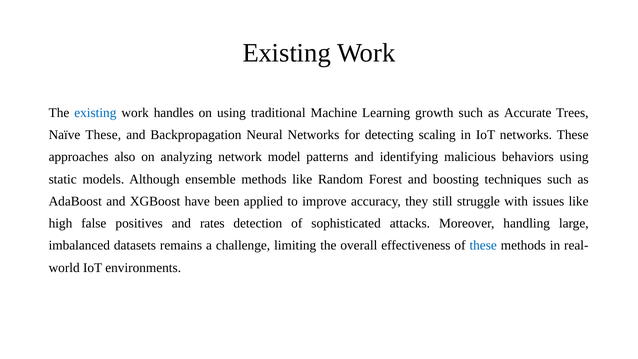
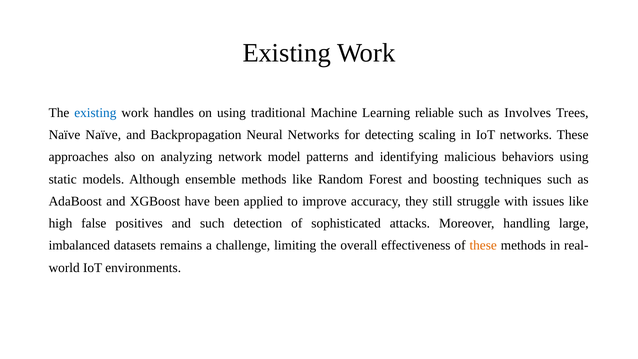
growth: growth -> reliable
Accurate: Accurate -> Involves
Naïve These: These -> Naïve
and rates: rates -> such
these at (483, 245) colour: blue -> orange
